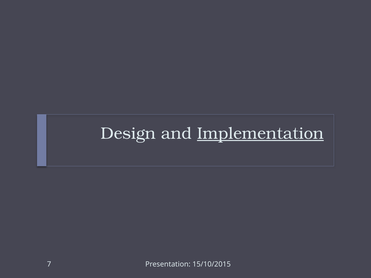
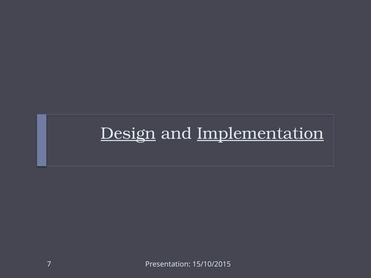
Design underline: none -> present
